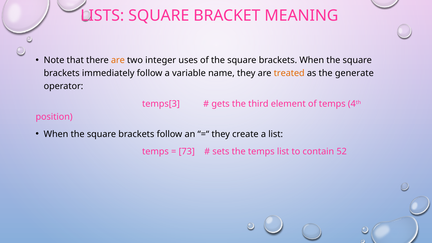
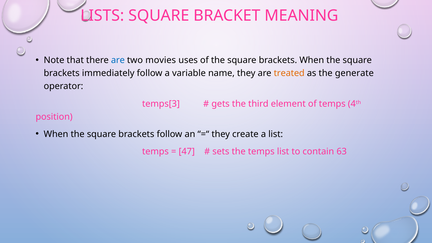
are at (118, 60) colour: orange -> blue
integer: integer -> movies
73: 73 -> 47
52: 52 -> 63
